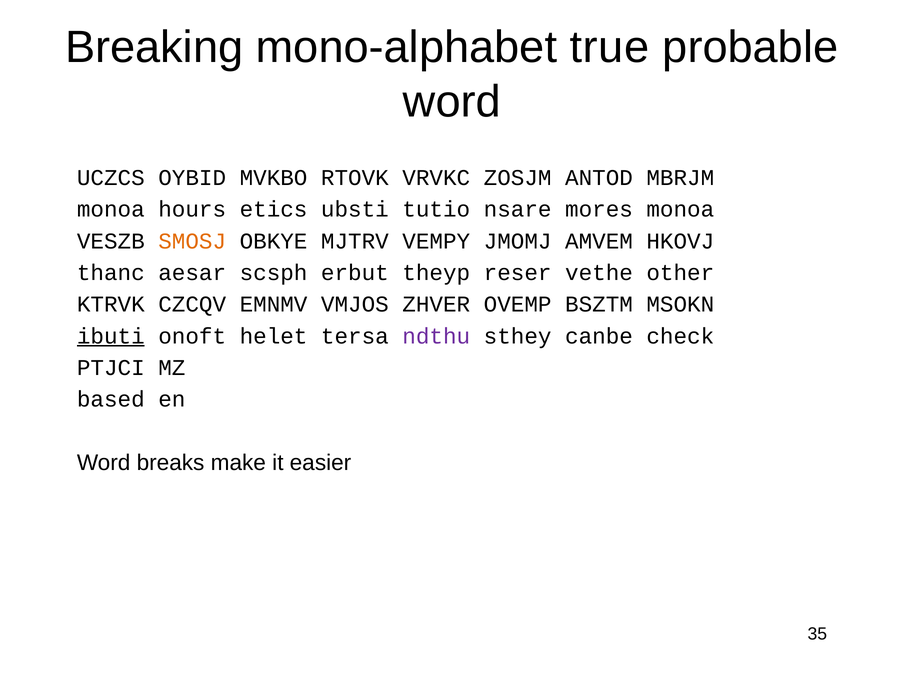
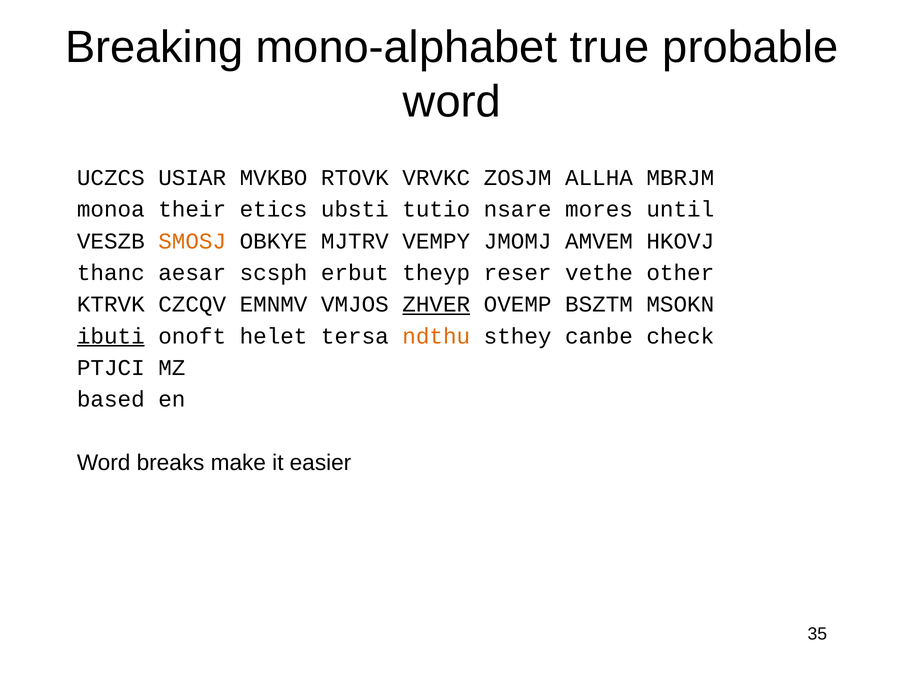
OYBID: OYBID -> USIAR
ANTOD: ANTOD -> ALLHA
hours: hours -> their
mores monoa: monoa -> until
ZHVER underline: none -> present
ndthu colour: purple -> orange
